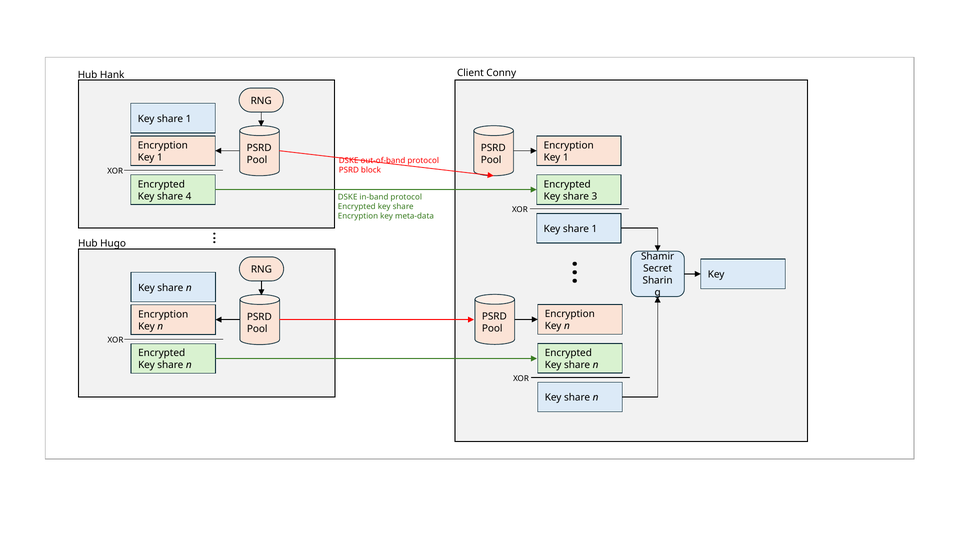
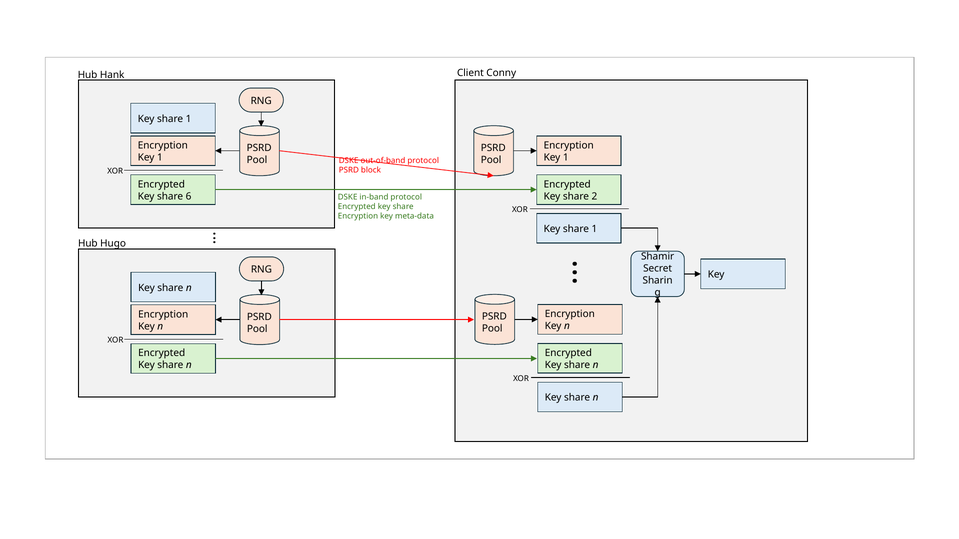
4: 4 -> 6
3: 3 -> 2
